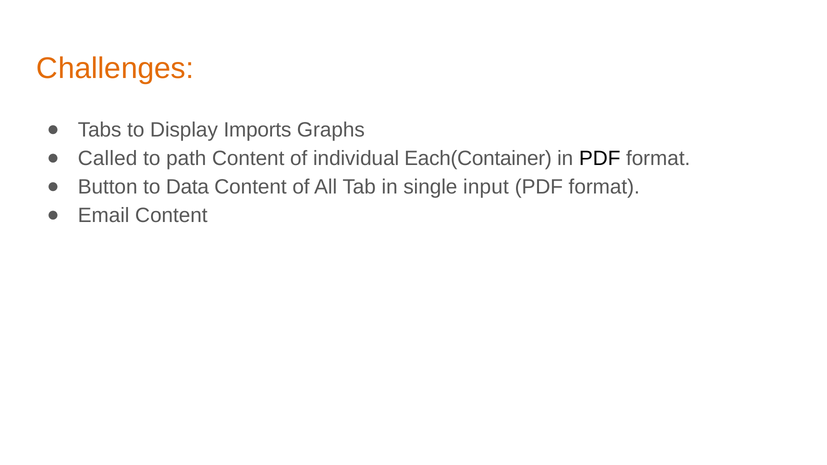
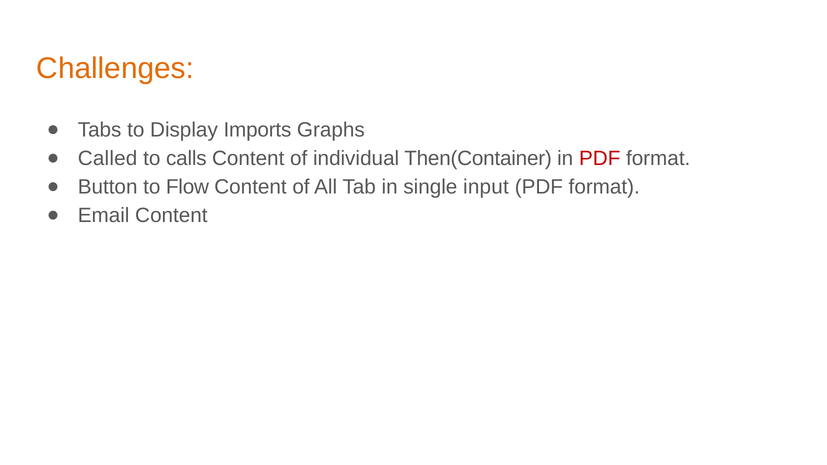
path: path -> calls
Each(Container: Each(Container -> Then(Container
PDF at (600, 159) colour: black -> red
Data: Data -> Flow
